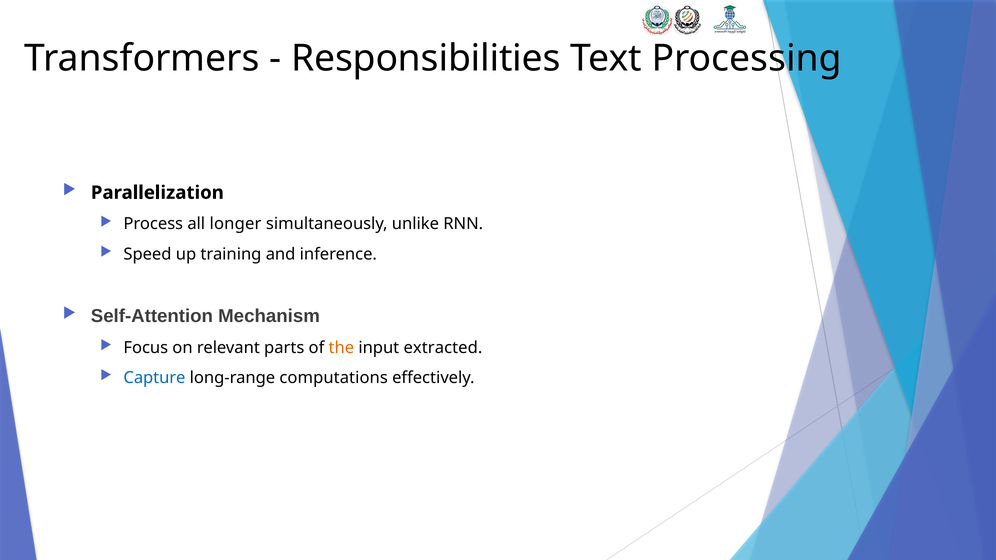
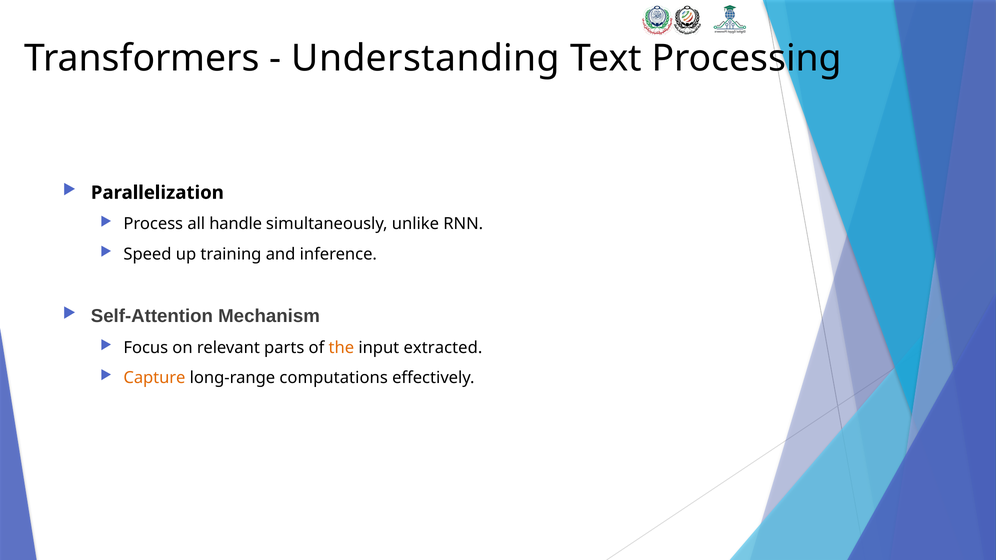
Responsibilities: Responsibilities -> Understanding
longer: longer -> handle
Capture colour: blue -> orange
